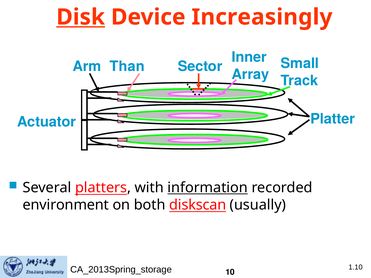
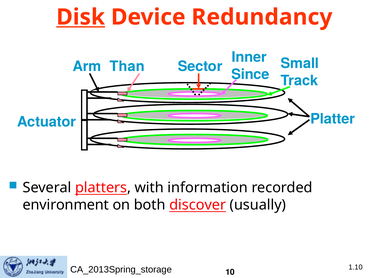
Increasingly: Increasingly -> Redundancy
Array: Array -> Since
information underline: present -> none
diskscan: diskscan -> discover
